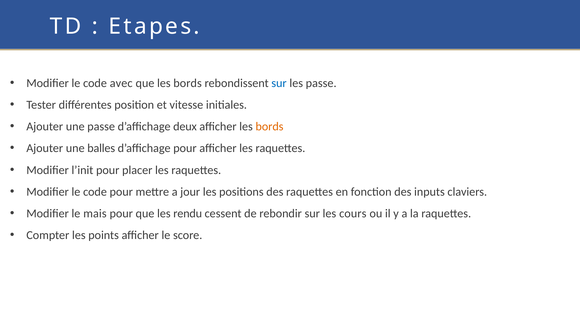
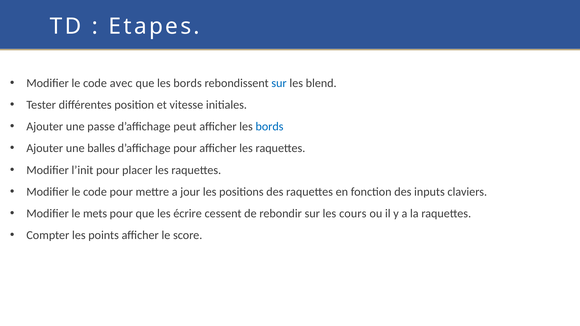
les passe: passe -> blend
deux: deux -> peut
bords at (270, 127) colour: orange -> blue
mais: mais -> mets
rendu: rendu -> écrire
